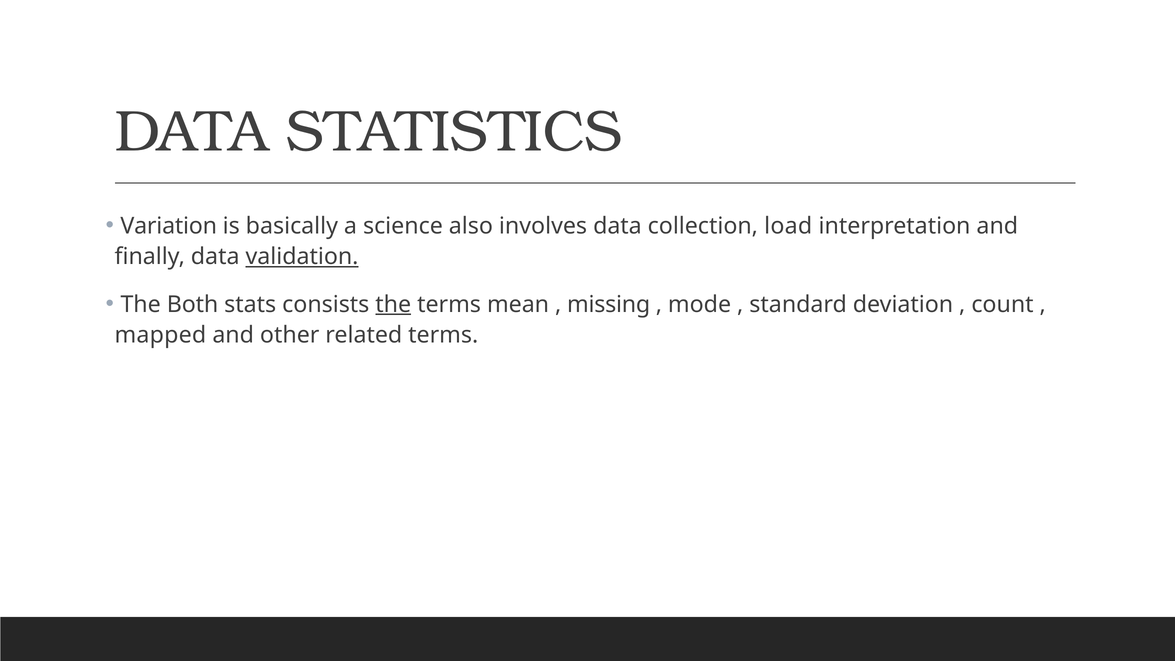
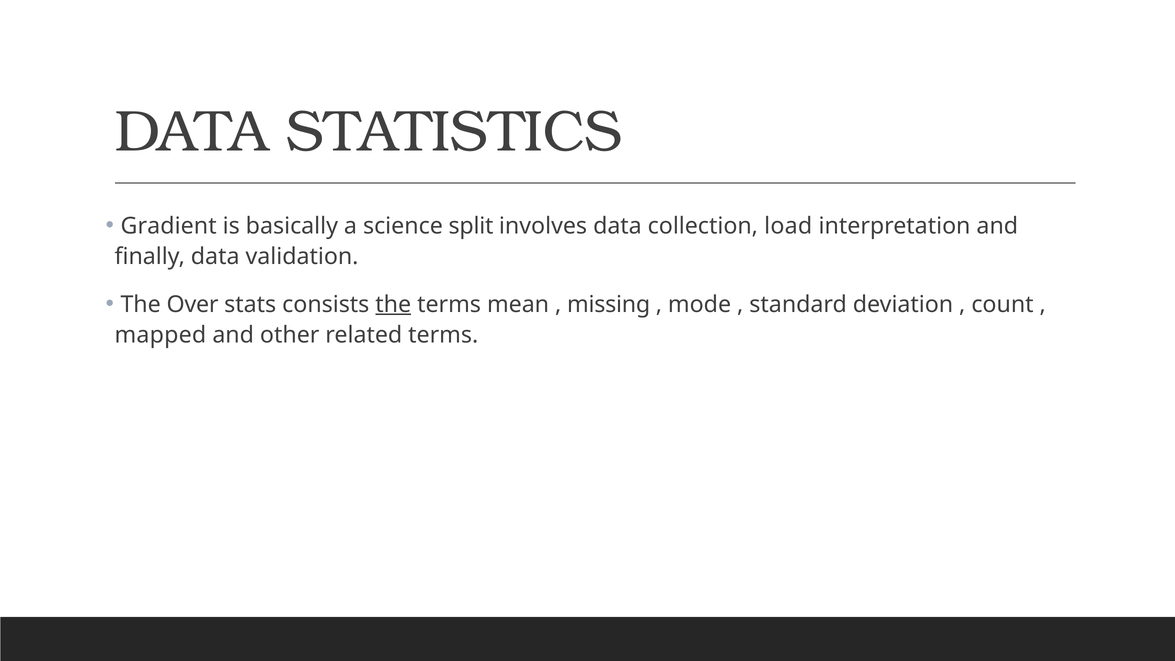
Variation: Variation -> Gradient
also: also -> split
validation underline: present -> none
Both: Both -> Over
